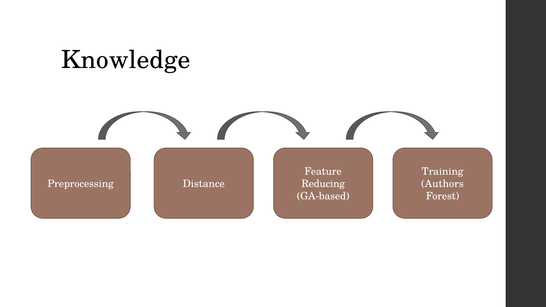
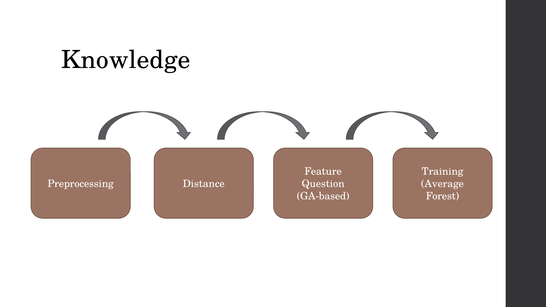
Reducing: Reducing -> Question
Authors: Authors -> Average
